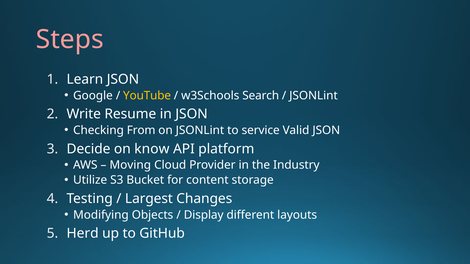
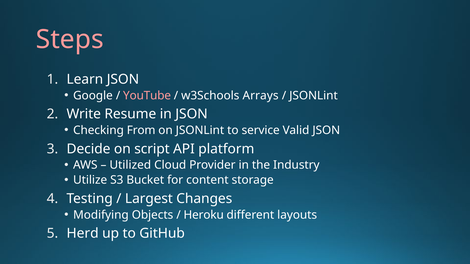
YouTube colour: yellow -> pink
Search: Search -> Arrays
know: know -> script
Moving: Moving -> Utilized
Display: Display -> Heroku
